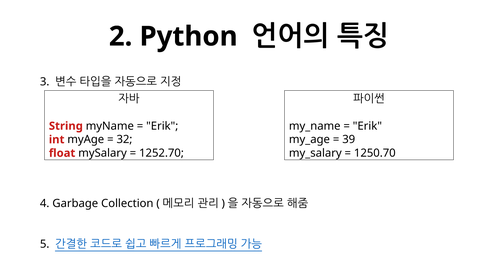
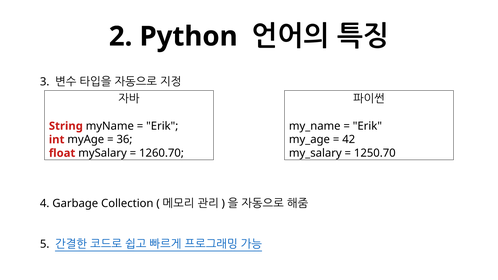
39: 39 -> 42
32: 32 -> 36
1252.70: 1252.70 -> 1260.70
